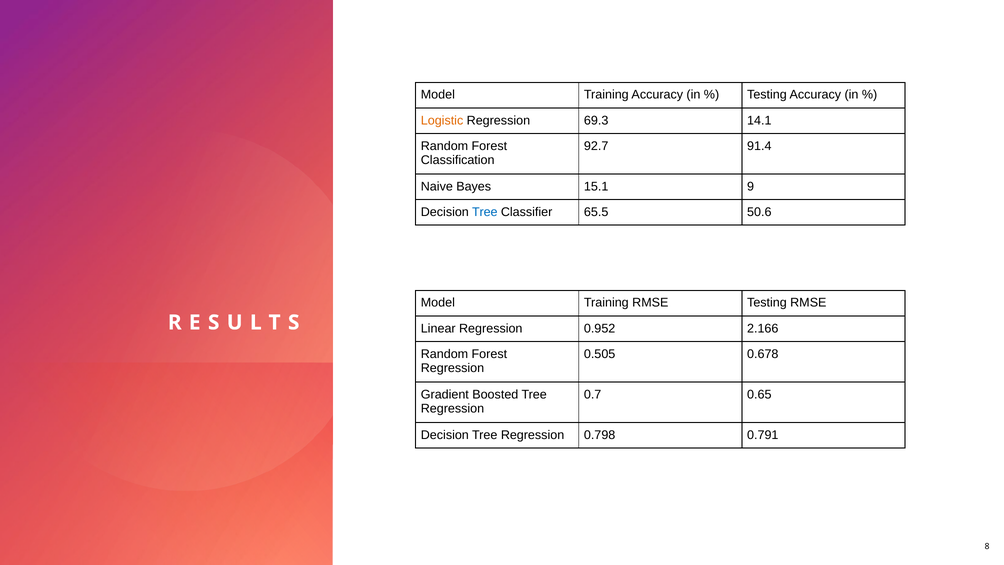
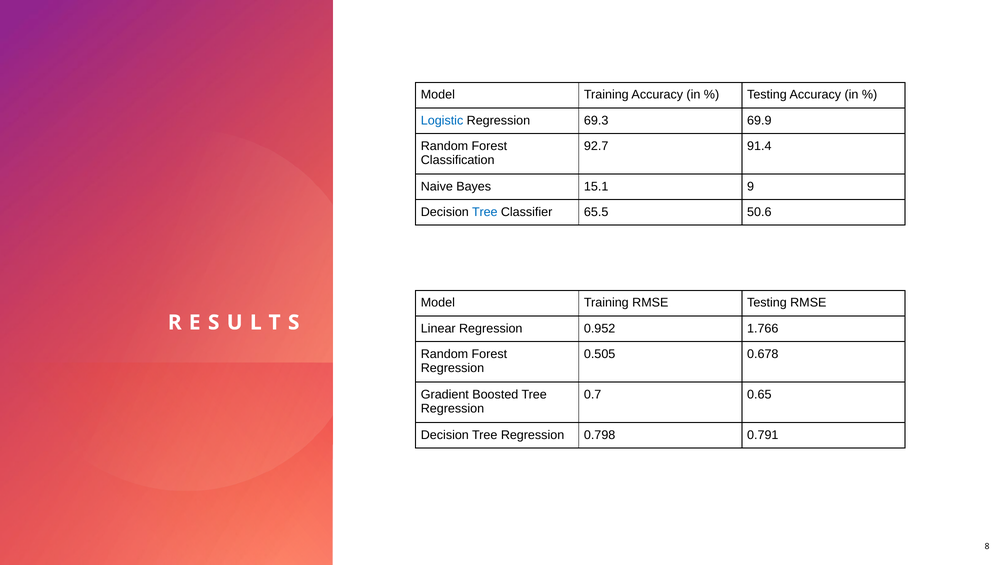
Logistic colour: orange -> blue
14.1: 14.1 -> 69.9
2.166: 2.166 -> 1.766
